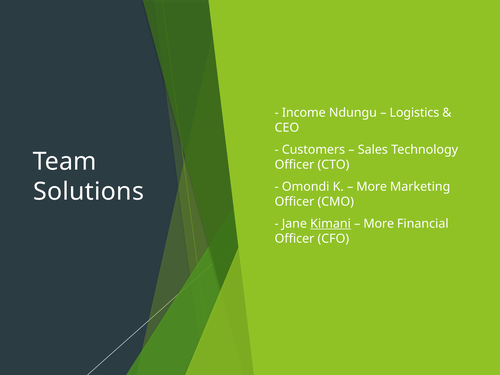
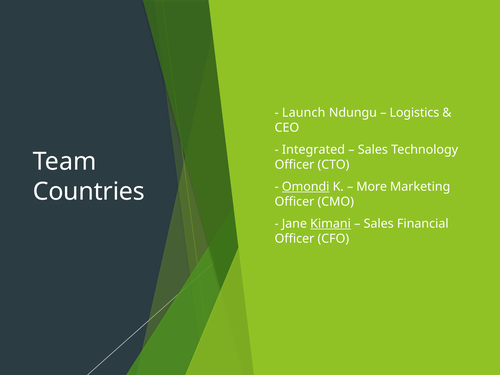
Income: Income -> Launch
Customers: Customers -> Integrated
Omondi underline: none -> present
Solutions: Solutions -> Countries
More at (379, 224): More -> Sales
